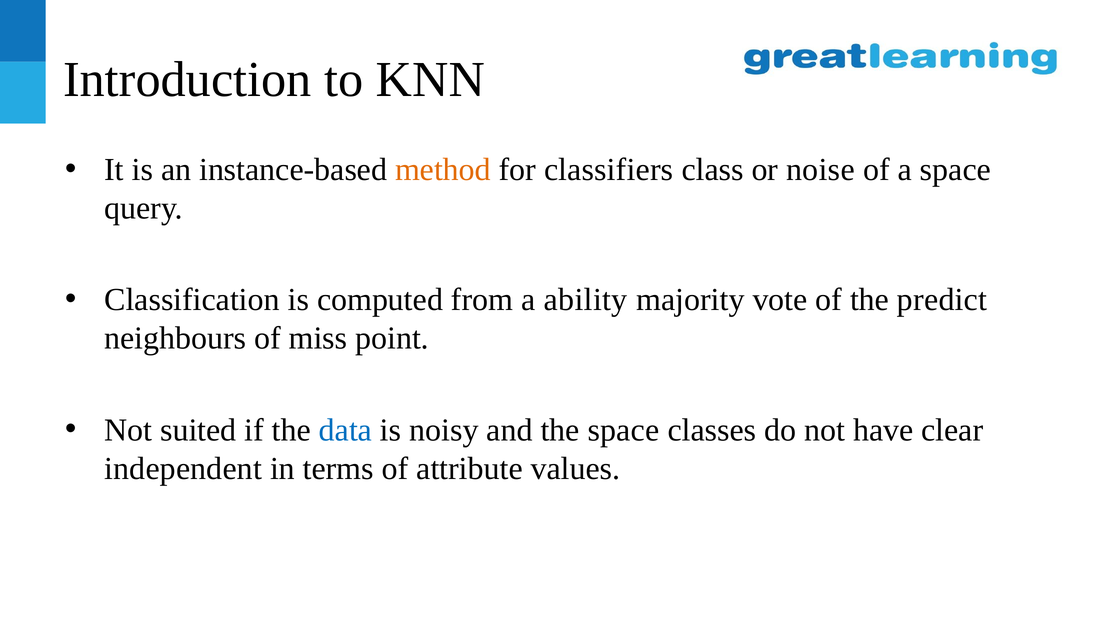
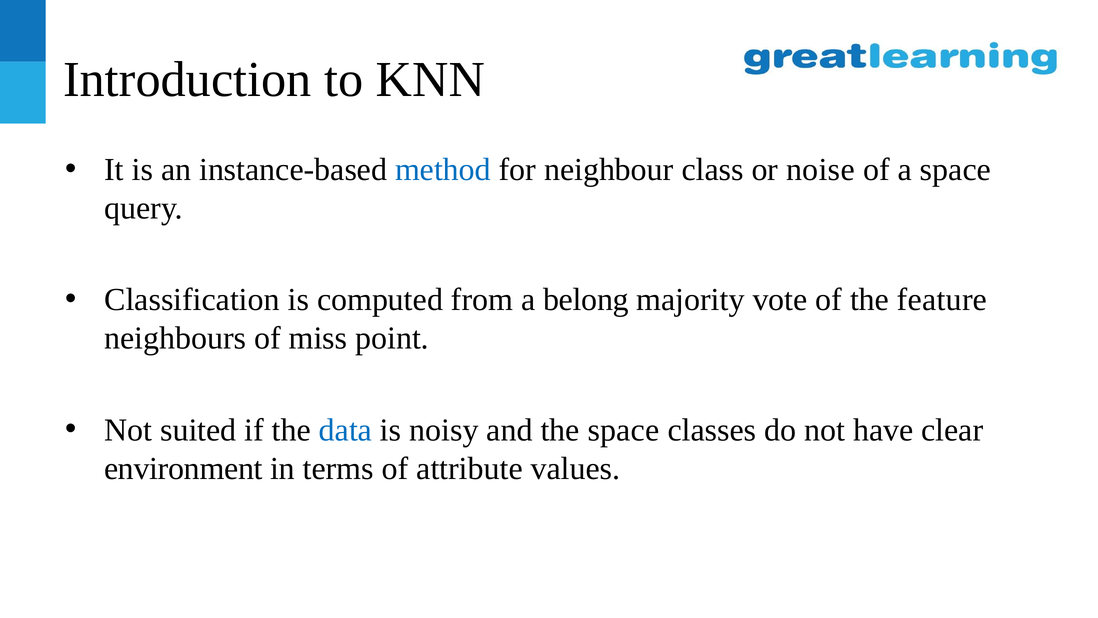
method colour: orange -> blue
classifiers: classifiers -> neighbour
ability: ability -> belong
predict: predict -> feature
independent: independent -> environment
